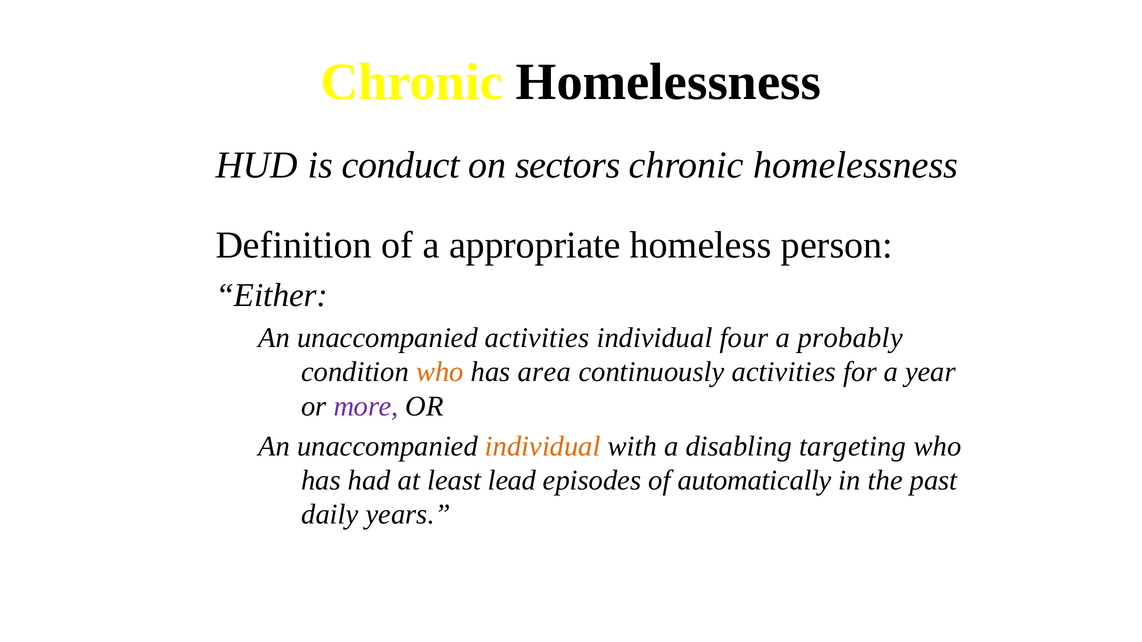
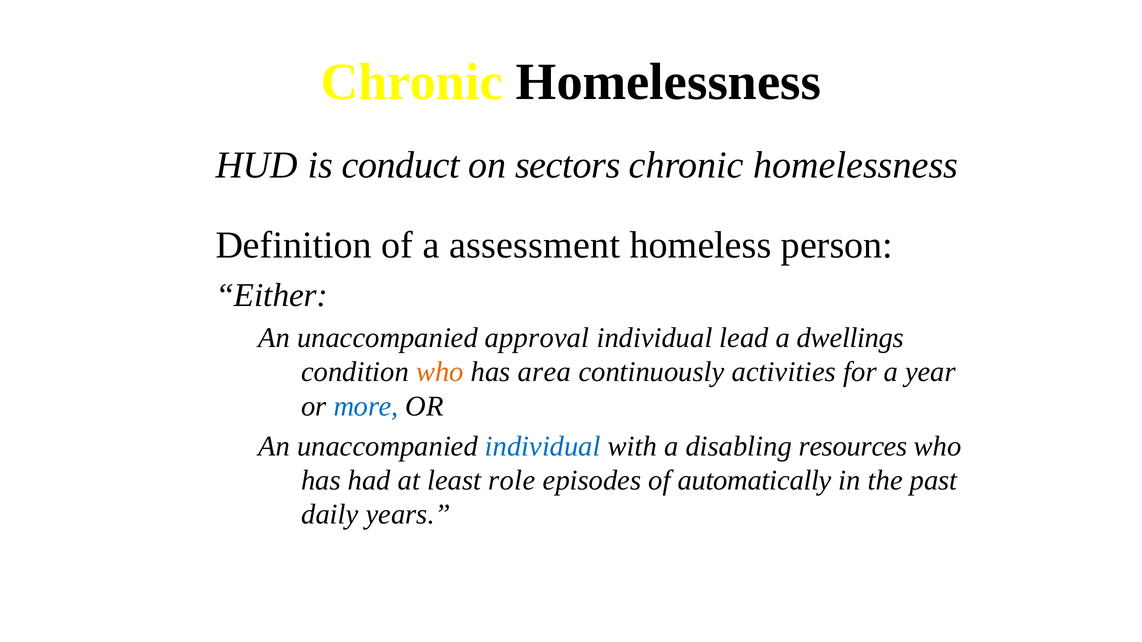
appropriate: appropriate -> assessment
unaccompanied activities: activities -> approval
four: four -> lead
probably: probably -> dwellings
more colour: purple -> blue
individual at (543, 446) colour: orange -> blue
targeting: targeting -> resources
lead: lead -> role
